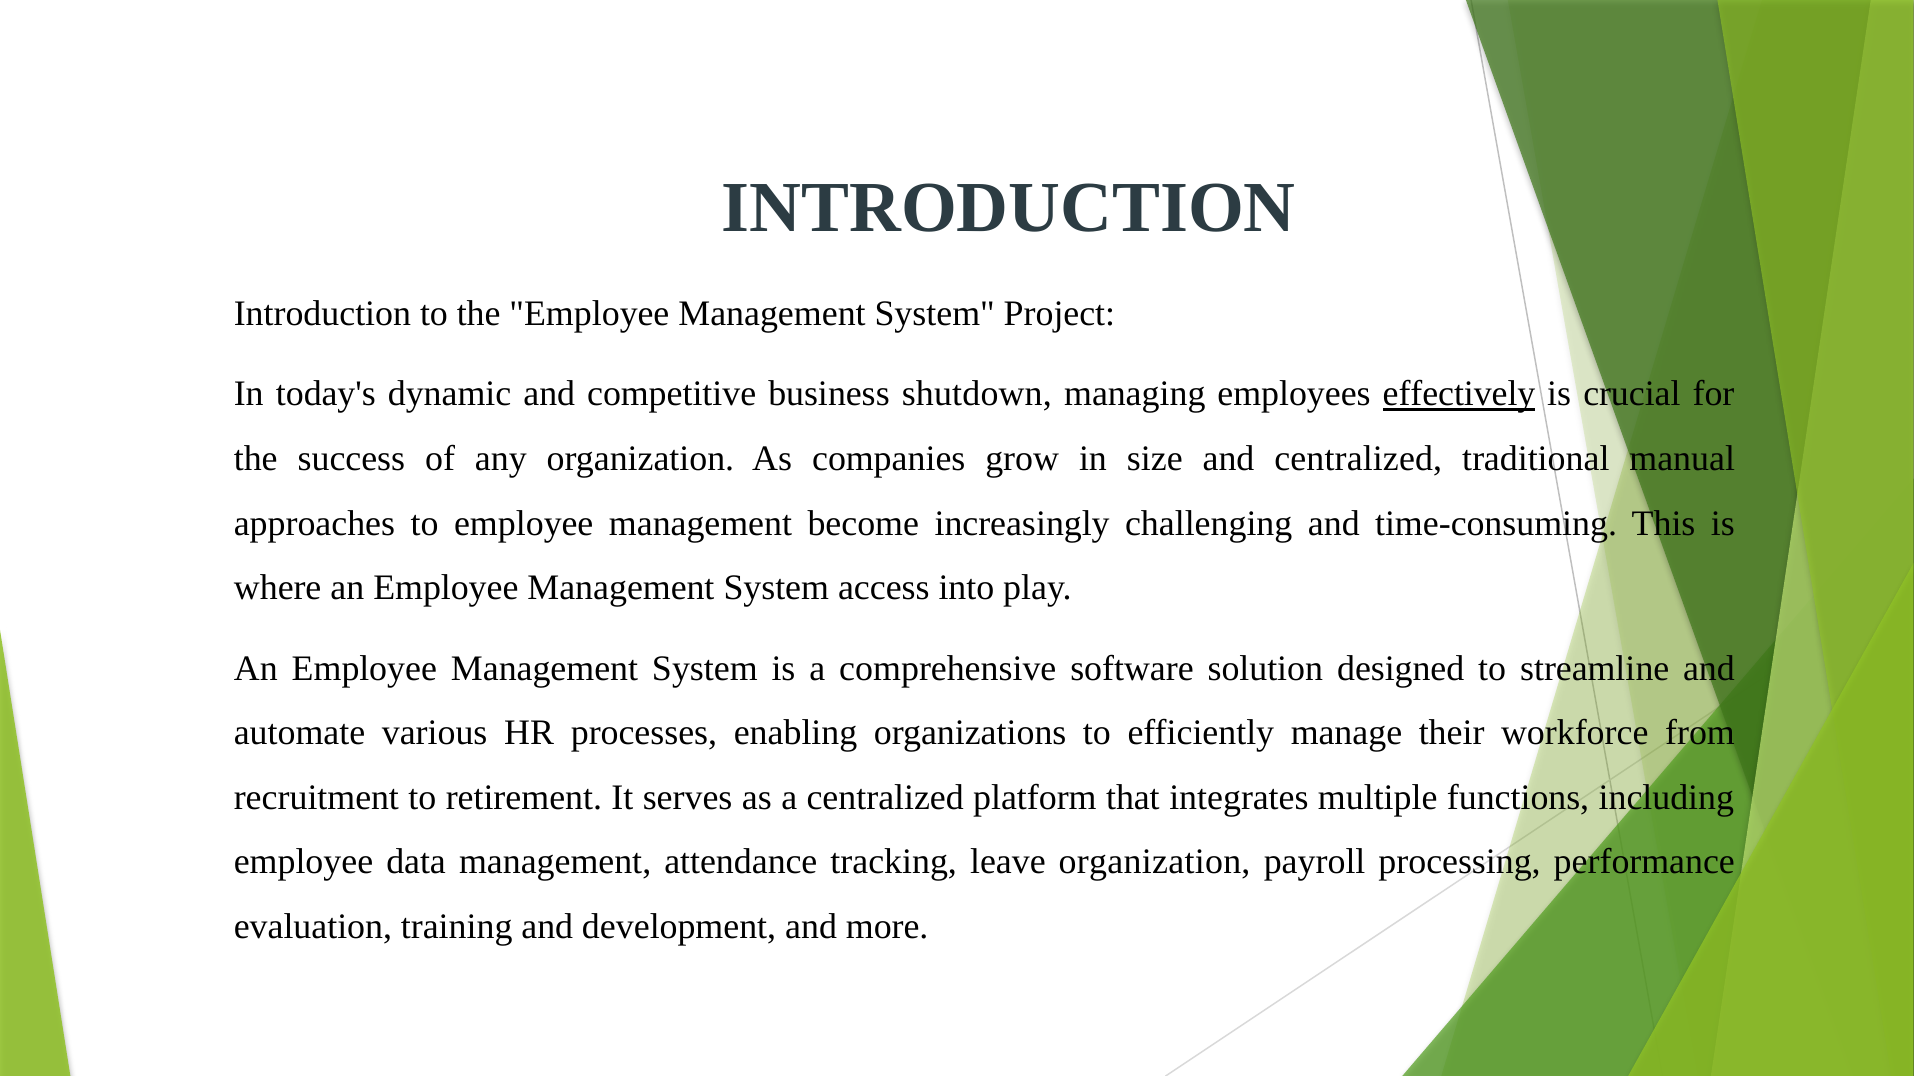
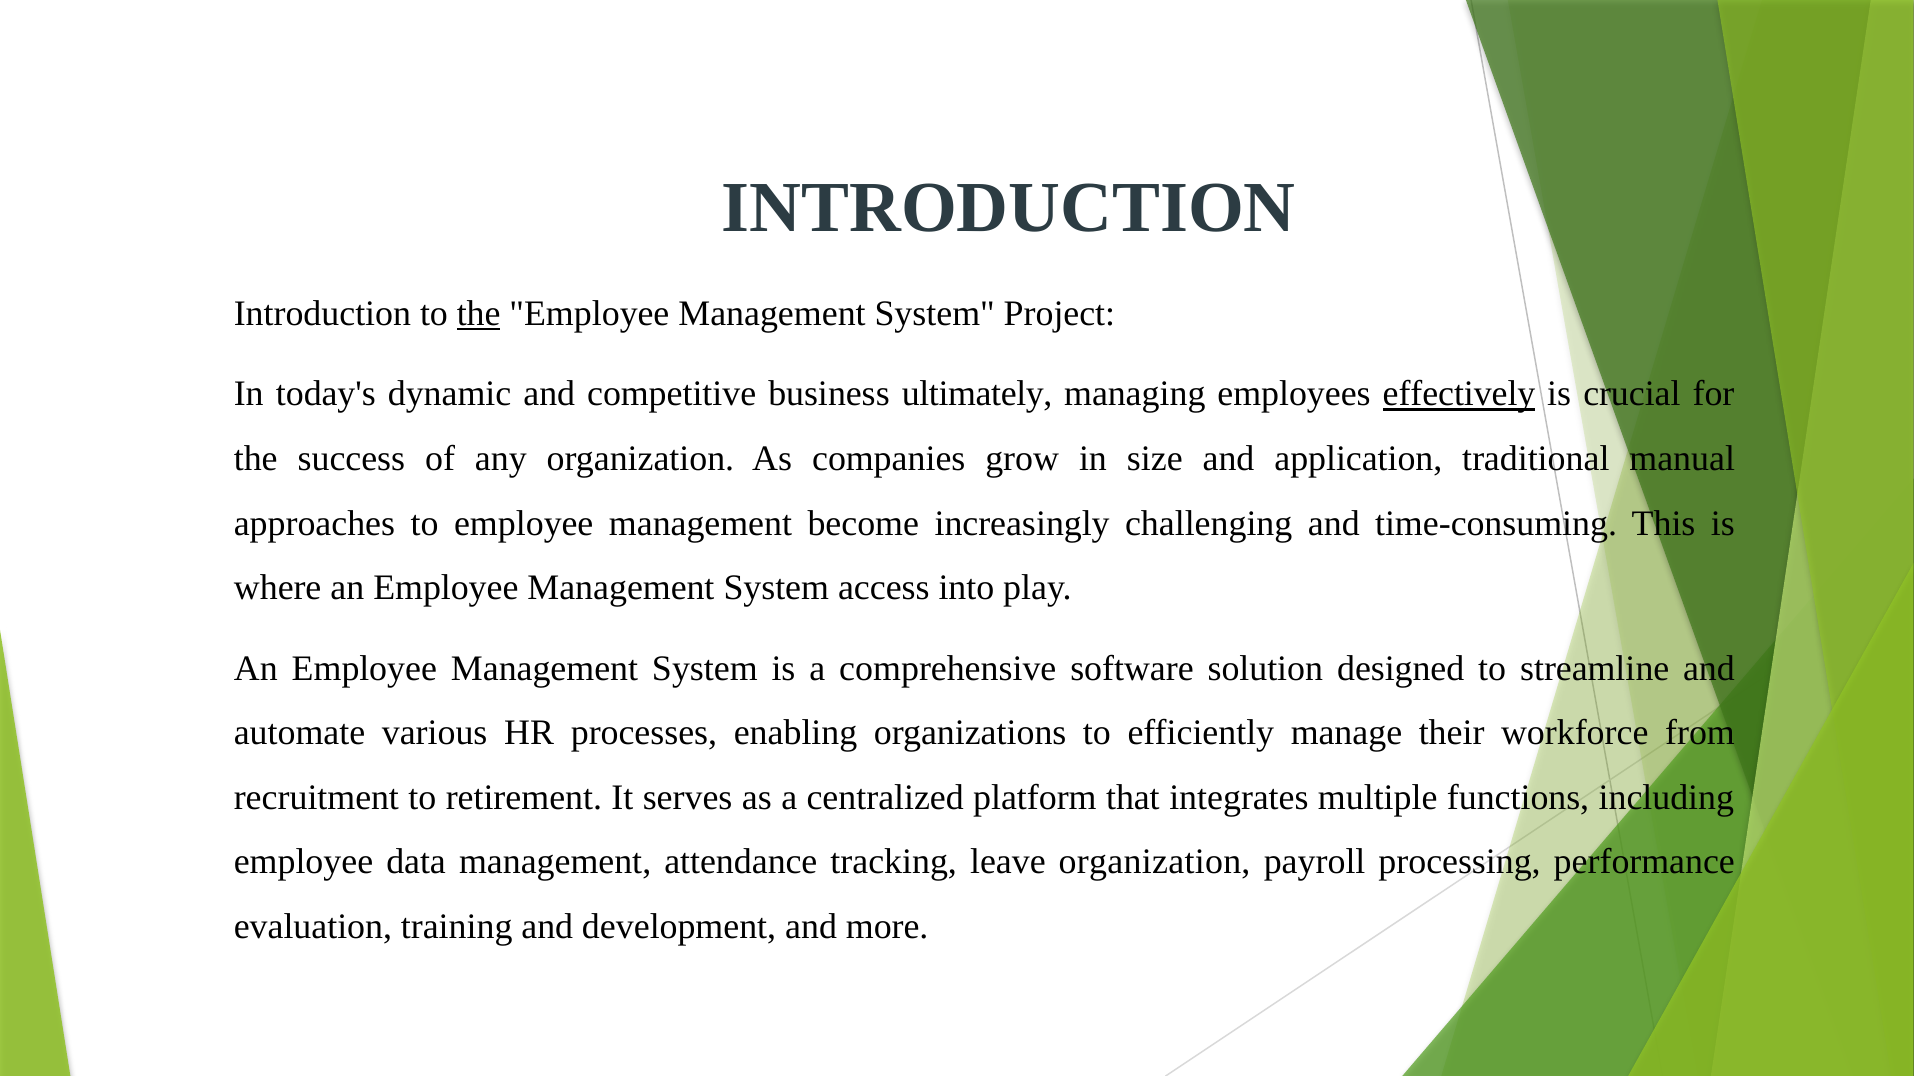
the at (479, 314) underline: none -> present
shutdown: shutdown -> ultimately
and centralized: centralized -> application
